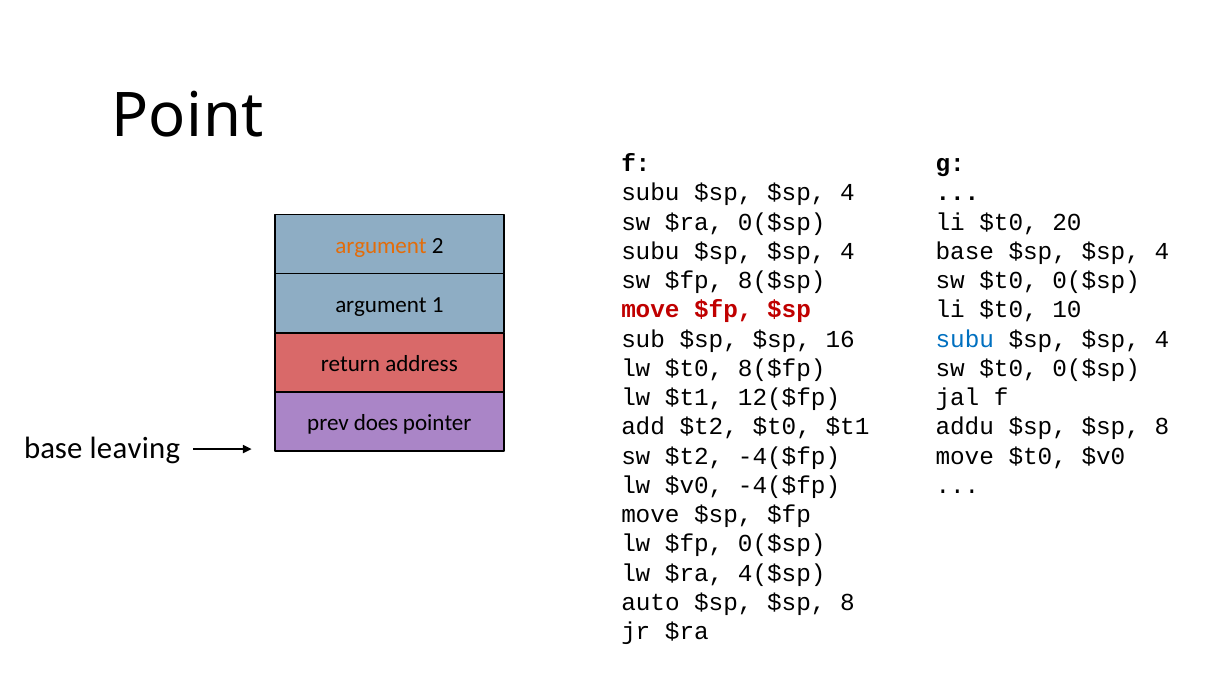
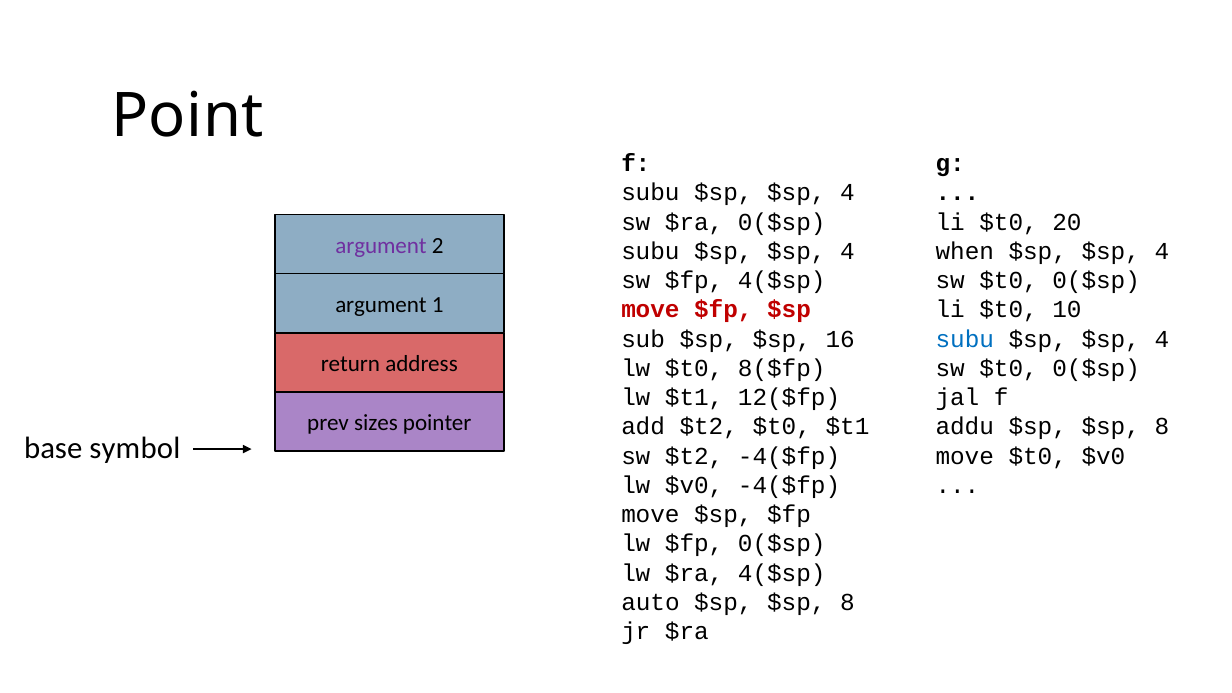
argument at (381, 246) colour: orange -> purple
base at (965, 251): base -> when
$fp 8($sp: 8($sp -> 4($sp
does: does -> sizes
leaving: leaving -> symbol
